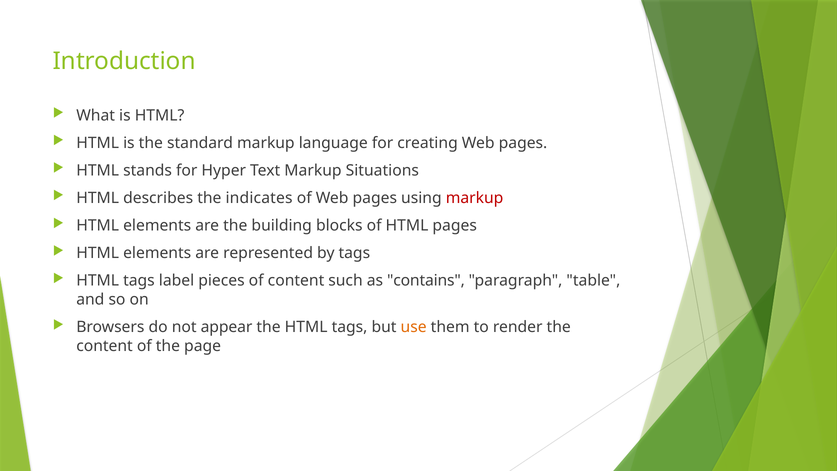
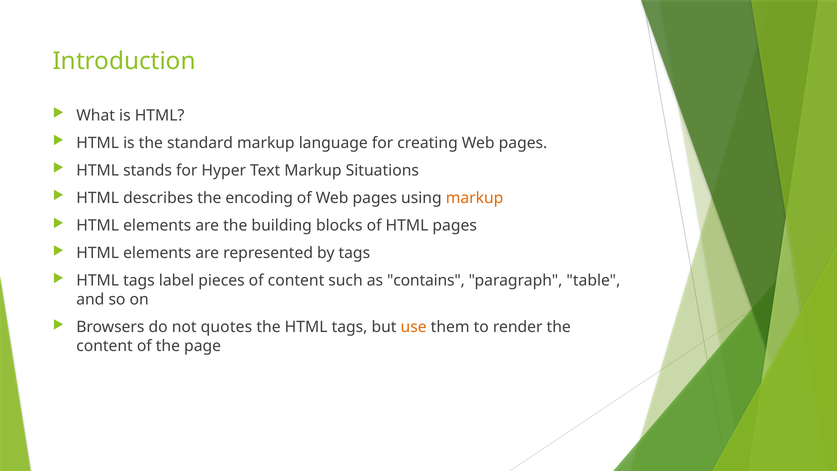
indicates: indicates -> encoding
markup at (475, 198) colour: red -> orange
appear: appear -> quotes
